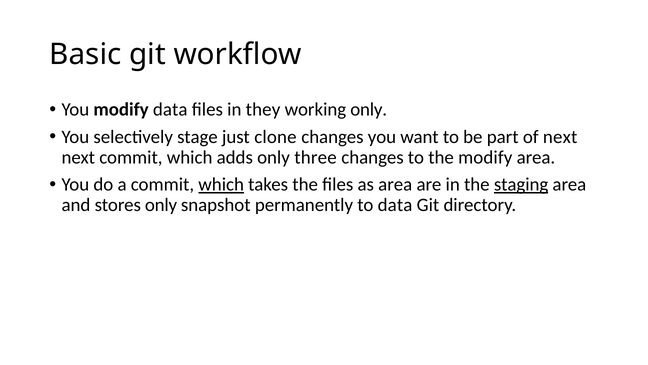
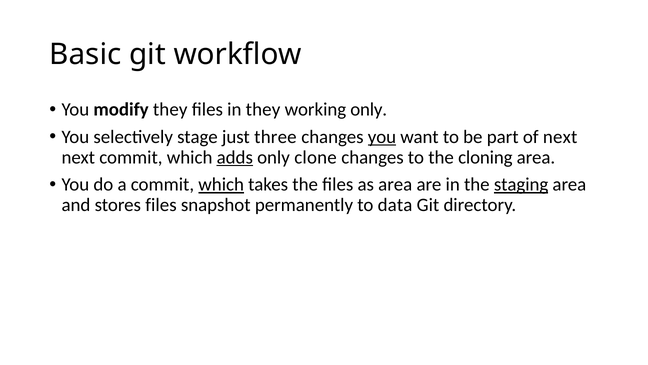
modify data: data -> they
clone: clone -> three
you at (382, 137) underline: none -> present
adds underline: none -> present
three: three -> clone
the modify: modify -> cloning
stores only: only -> files
